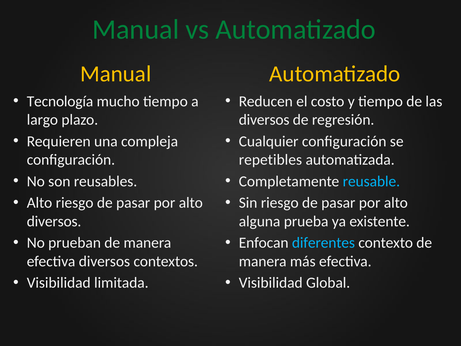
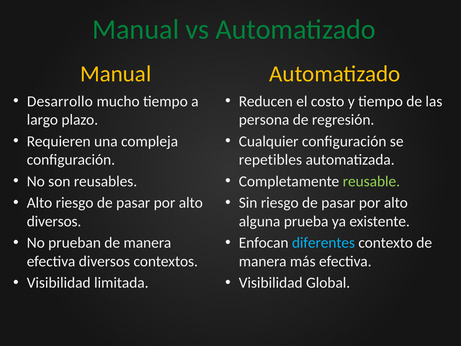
Tecnología: Tecnología -> Desarrollo
diversos at (264, 120): diversos -> persona
reusable colour: light blue -> light green
